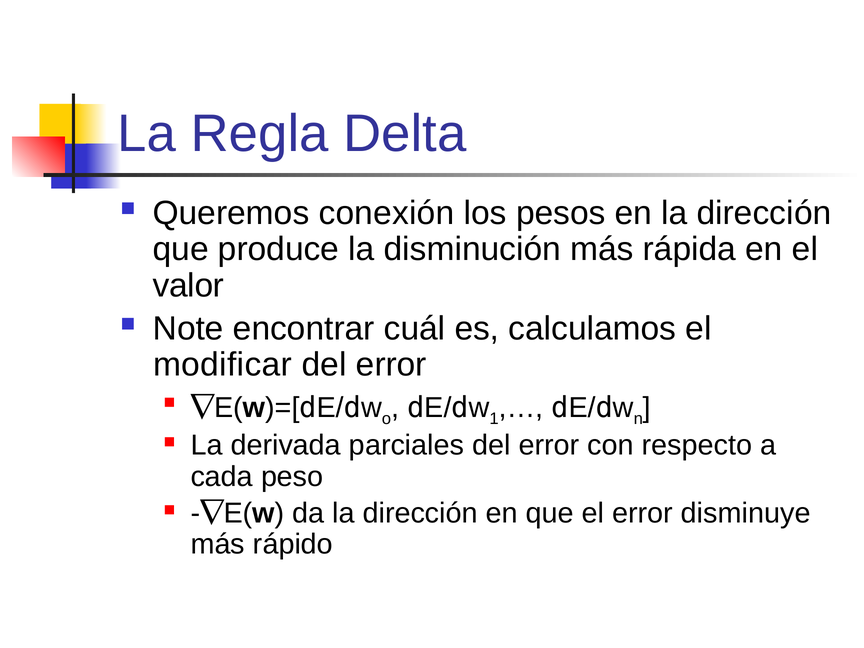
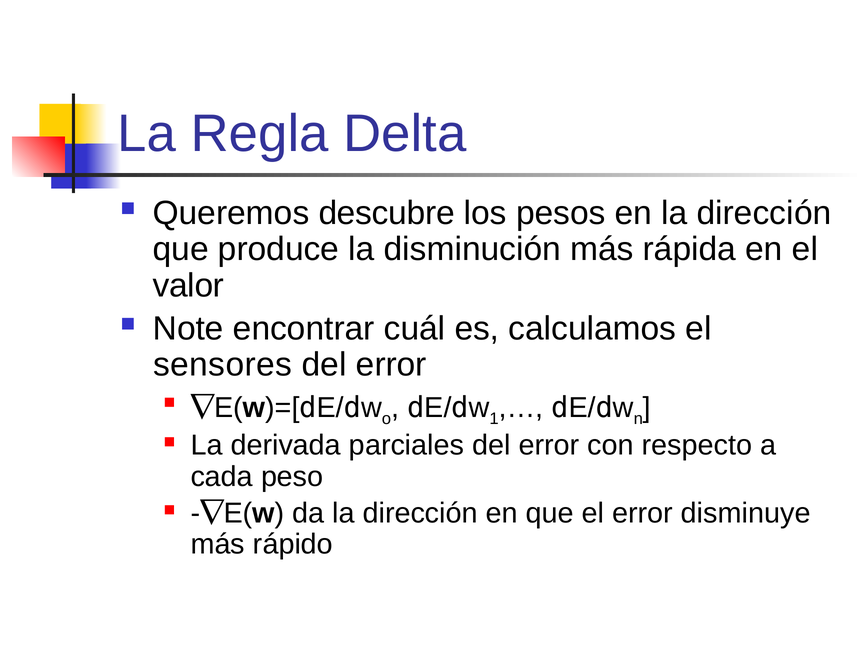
conexión: conexión -> descubre
modificar: modificar -> sensores
